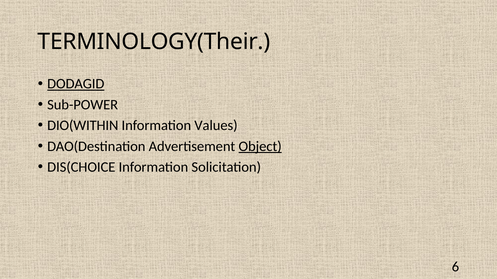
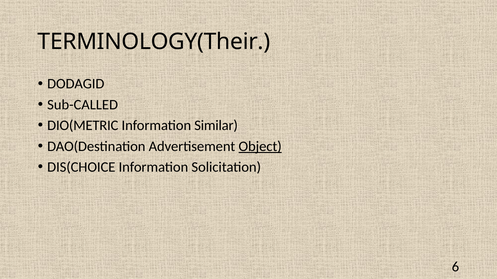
DODAGID underline: present -> none
Sub-POWER: Sub-POWER -> Sub-CALLED
DIO(WITHIN: DIO(WITHIN -> DIO(METRIC
Values: Values -> Similar
